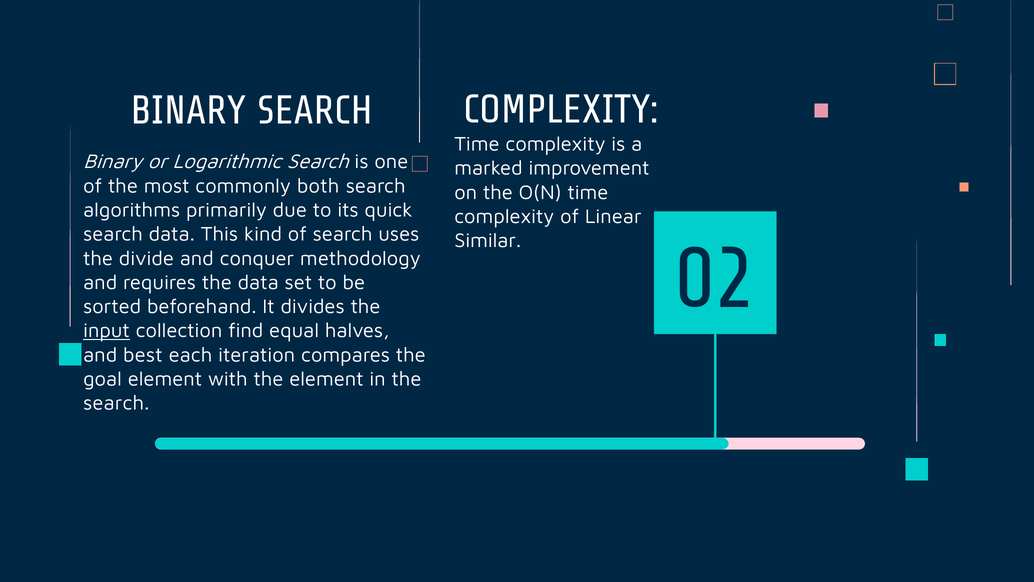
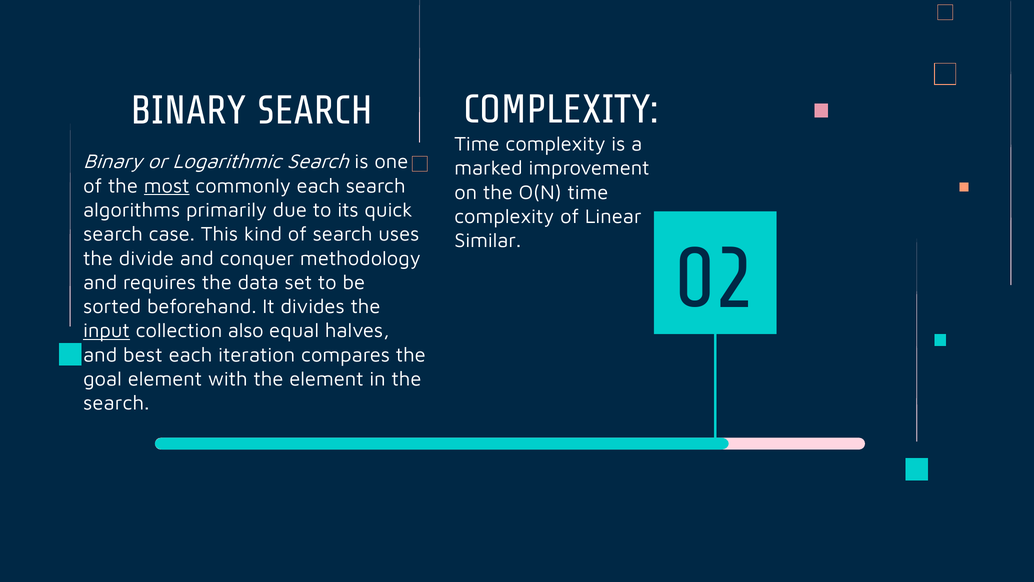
most underline: none -> present
commonly both: both -> each
search data: data -> case
find: find -> also
